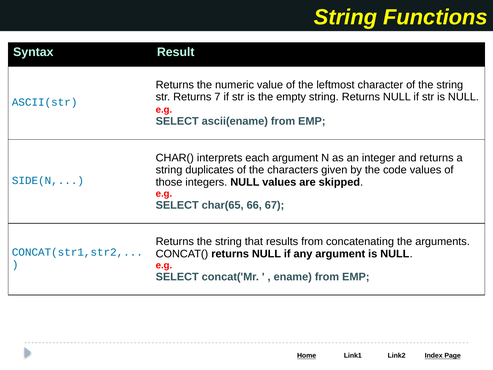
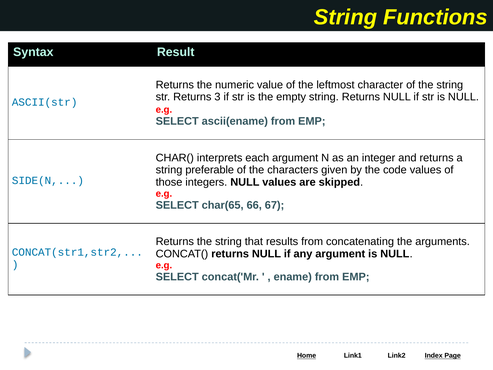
7: 7 -> 3
duplicates: duplicates -> preferable
